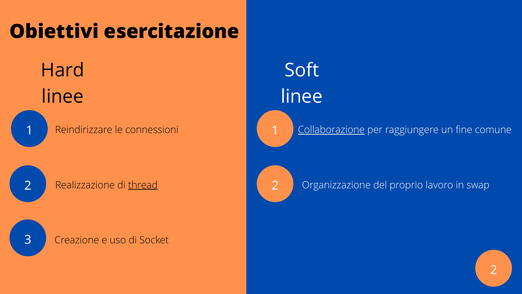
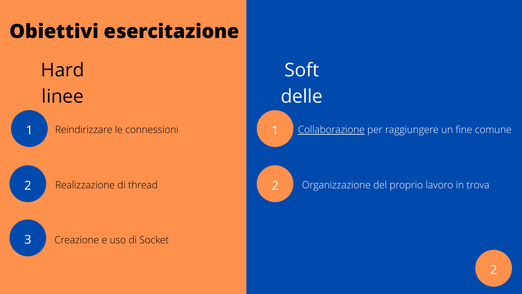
linee at (302, 97): linee -> delle
swap: swap -> trova
thread underline: present -> none
